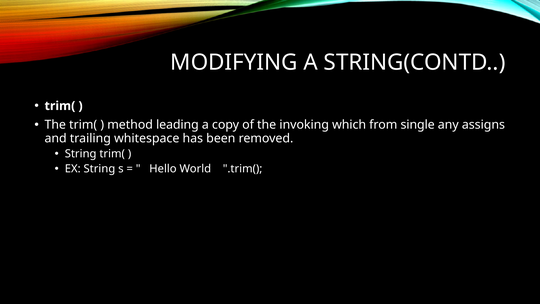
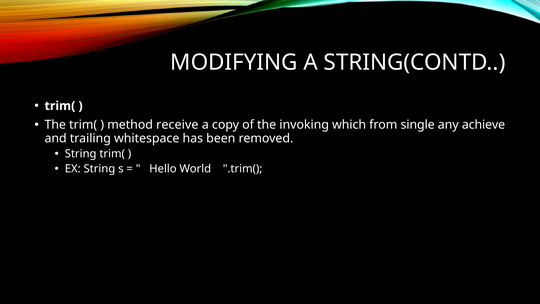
leading: leading -> receive
assigns: assigns -> achieve
